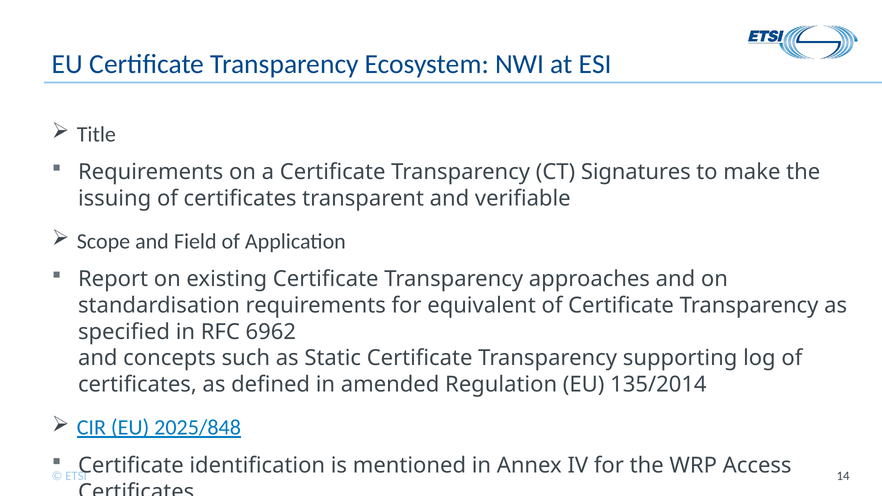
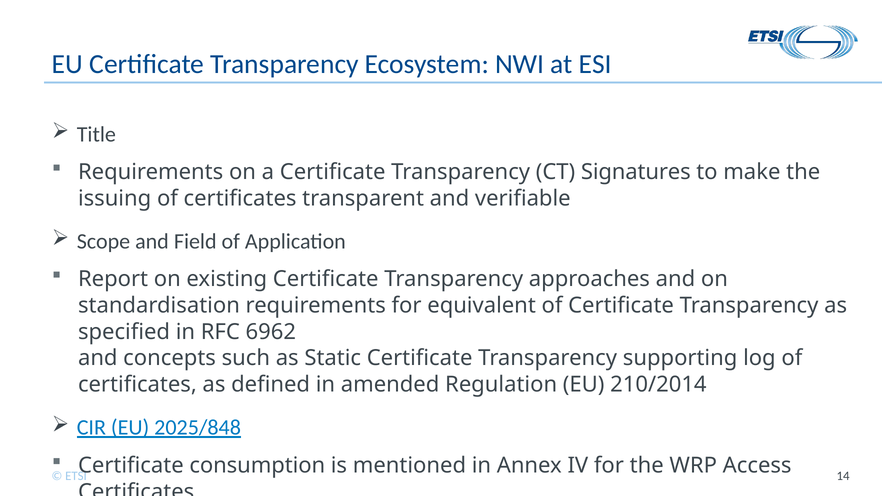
135/2014: 135/2014 -> 210/2014
identification: identification -> consumption
